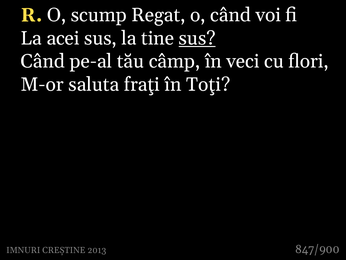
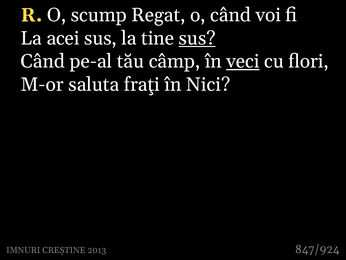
veci underline: none -> present
Toţi: Toţi -> Nici
847/900: 847/900 -> 847/924
